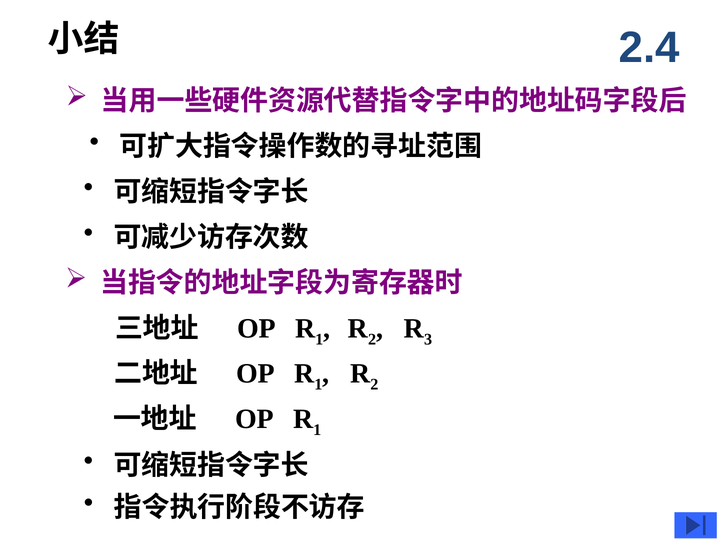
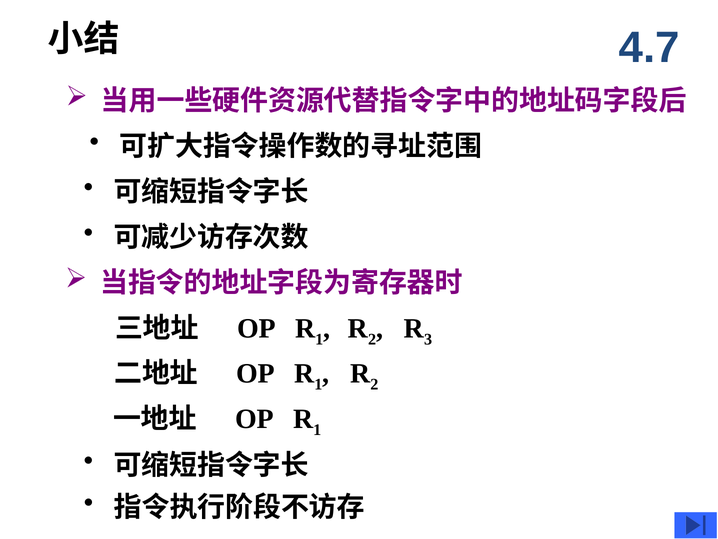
2.4: 2.4 -> 4.7
